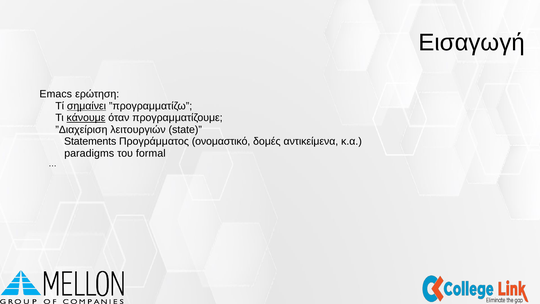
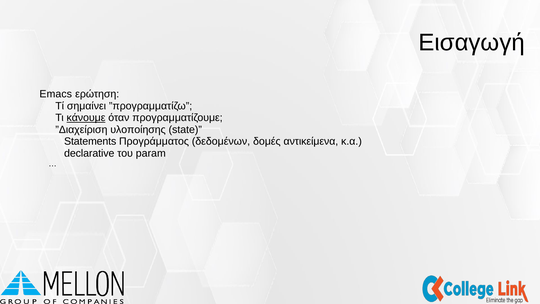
σημαίνει underline: present -> none
λειτουργιών: λειτουργιών -> υλοποίησης
ονομαστικό: ονομαστικό -> δεδομένων
paradigms: paradigms -> declarative
formal: formal -> param
